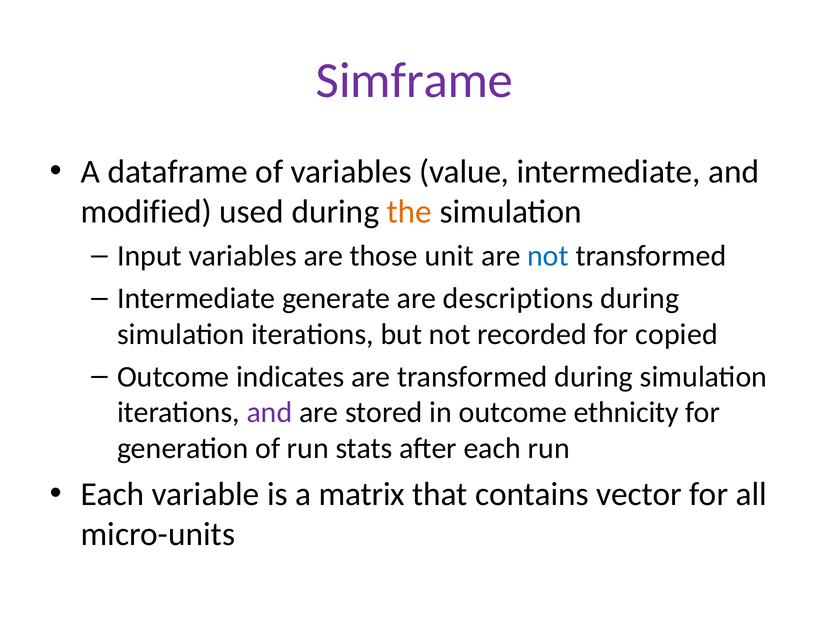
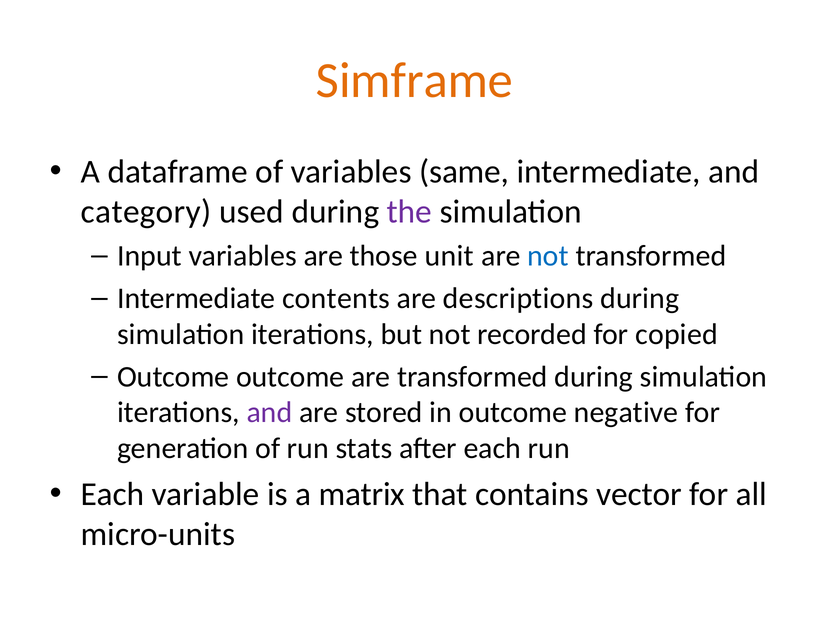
Simframe colour: purple -> orange
value: value -> same
modified: modified -> category
the colour: orange -> purple
generate: generate -> contents
Outcome indicates: indicates -> outcome
ethnicity: ethnicity -> negative
